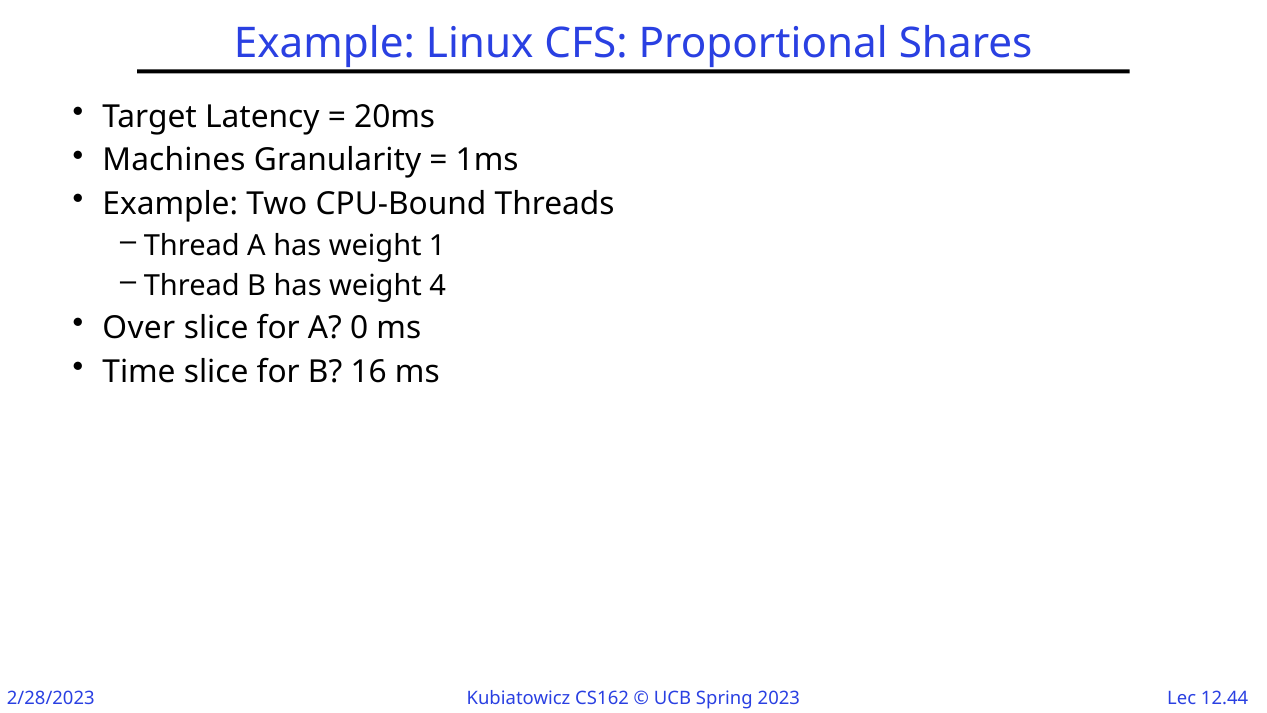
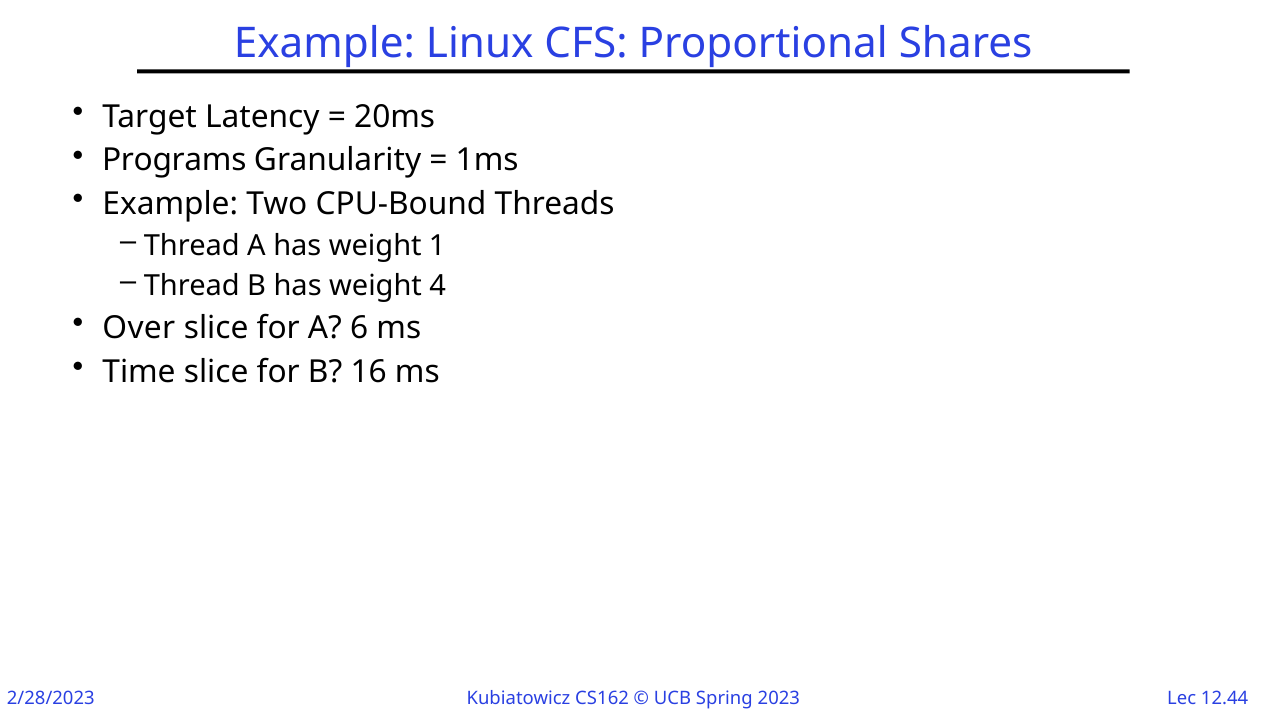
Machines: Machines -> Programs
0: 0 -> 6
